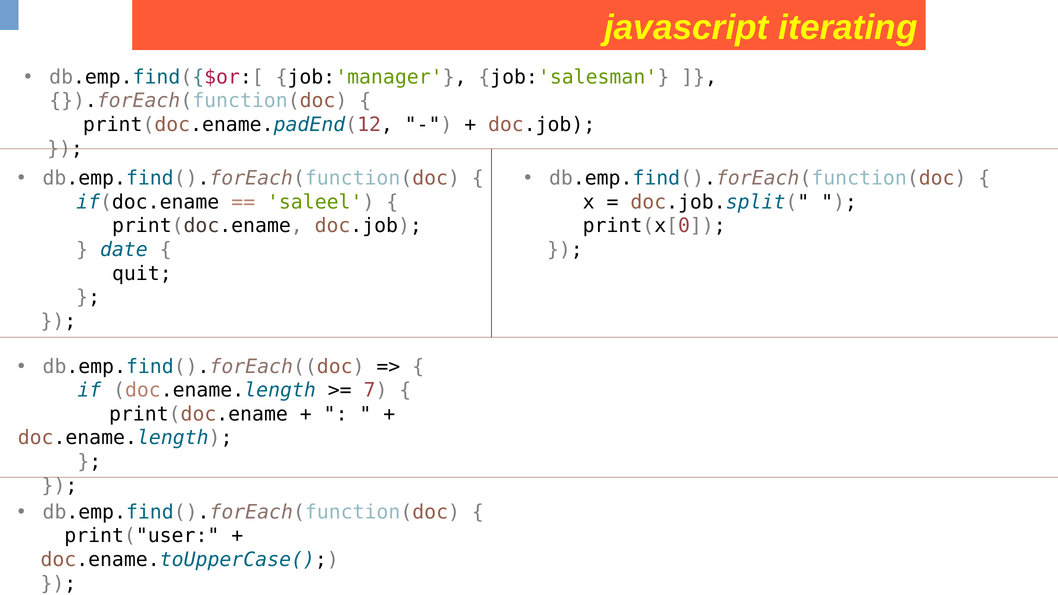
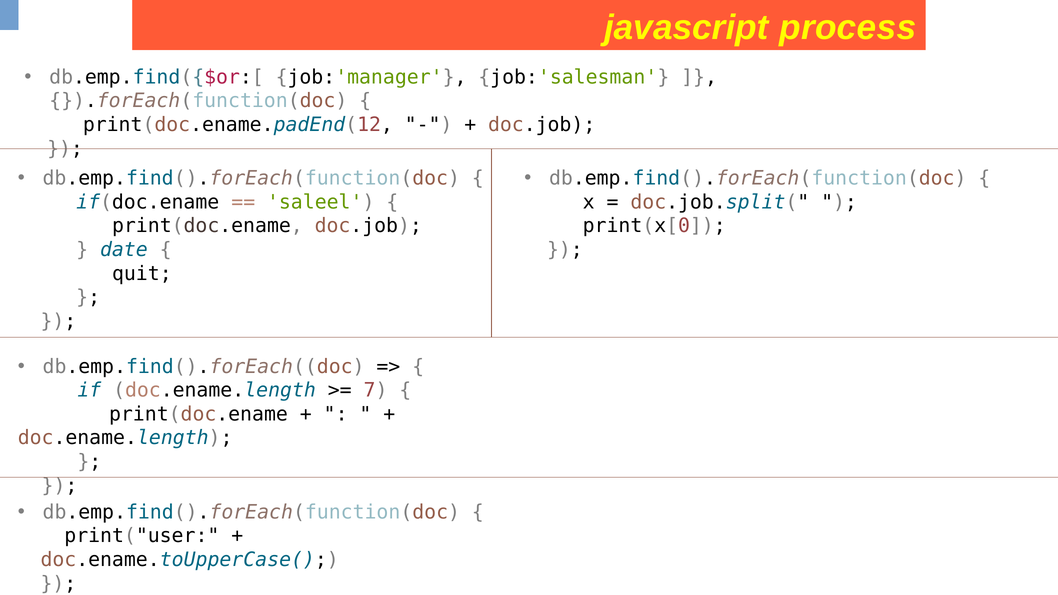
iterating: iterating -> process
